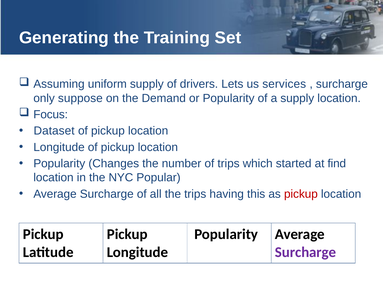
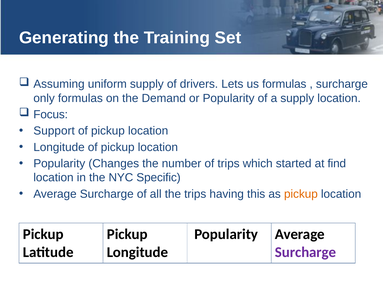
us services: services -> formulas
only suppose: suppose -> formulas
Dataset: Dataset -> Support
Popular: Popular -> Specific
pickup at (301, 194) colour: red -> orange
